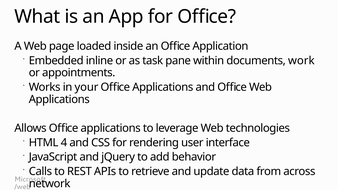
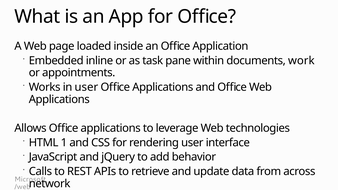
in your: your -> user
4: 4 -> 1
